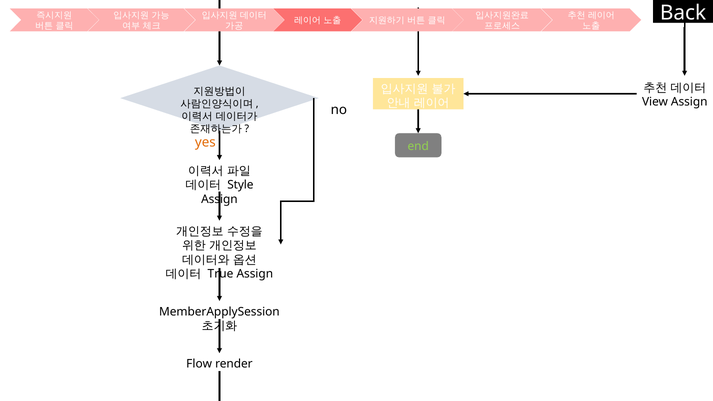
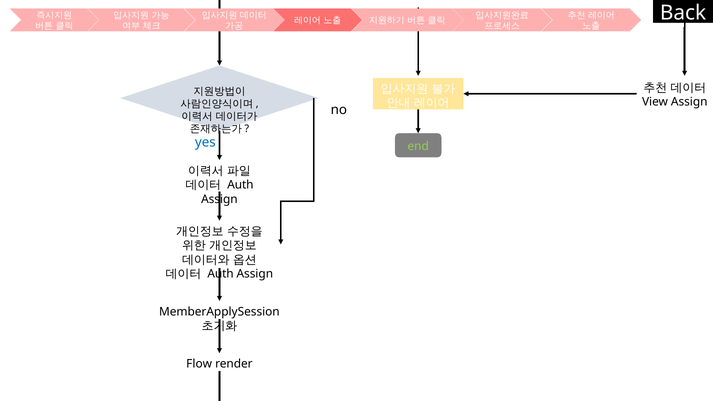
yes colour: orange -> blue
Style at (240, 185): Style -> Auth
True at (220, 274): True -> Auth
